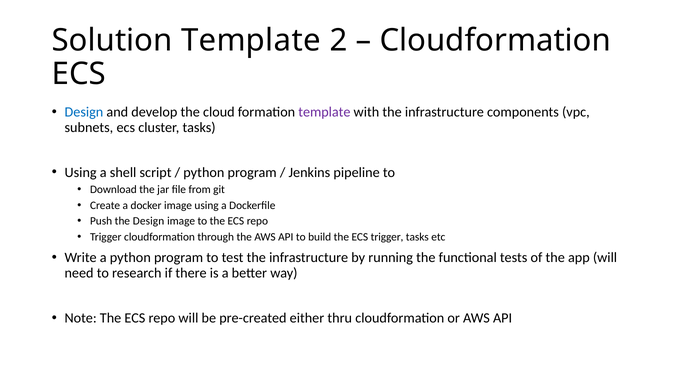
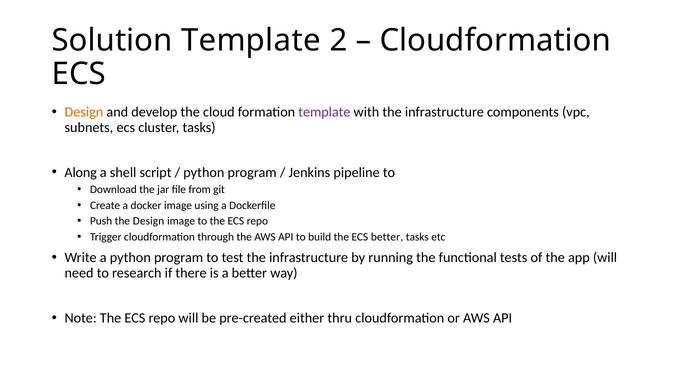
Design at (84, 112) colour: blue -> orange
Using at (81, 172): Using -> Along
ECS trigger: trigger -> better
